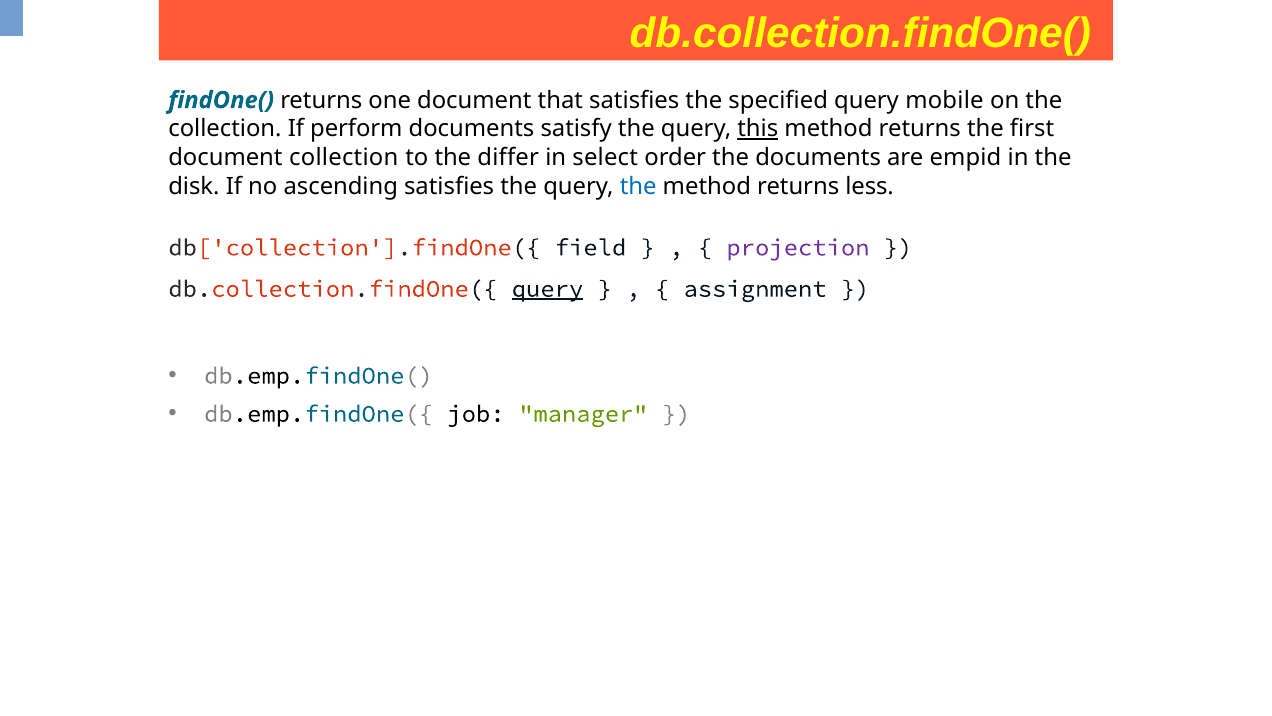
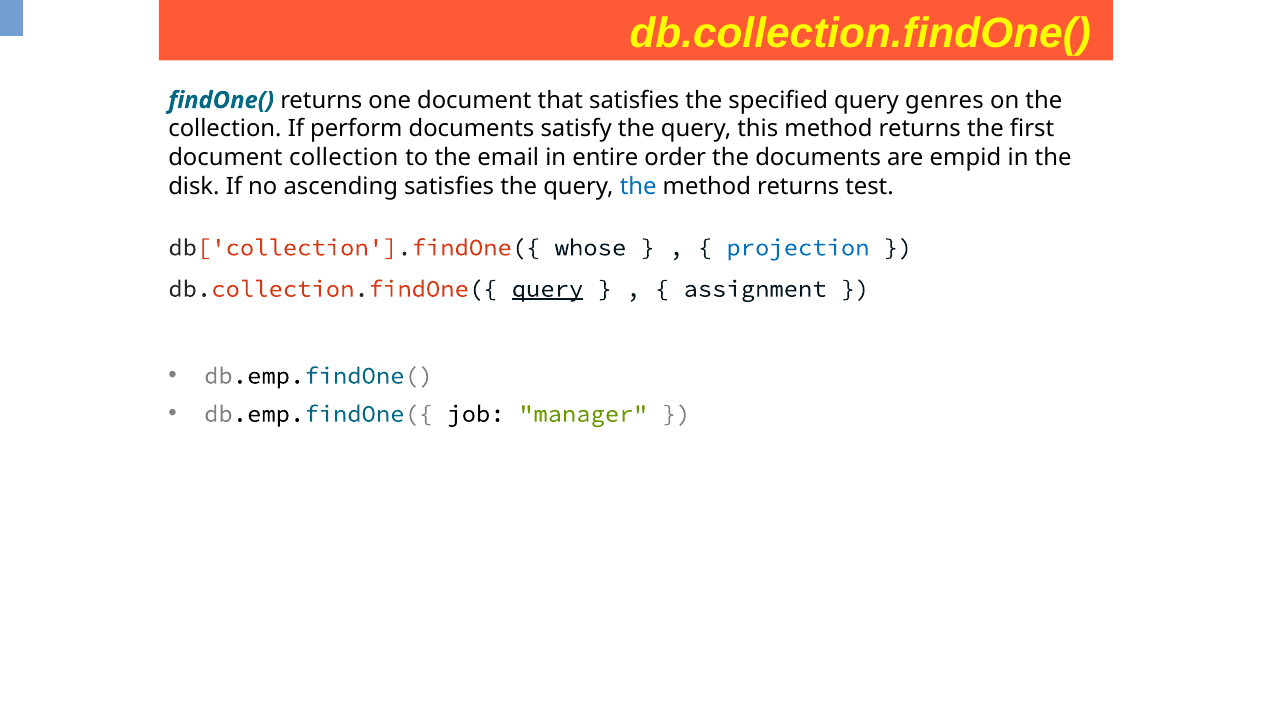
mobile: mobile -> genres
this underline: present -> none
differ: differ -> email
select: select -> entire
less: less -> test
field: field -> whose
projection colour: purple -> blue
